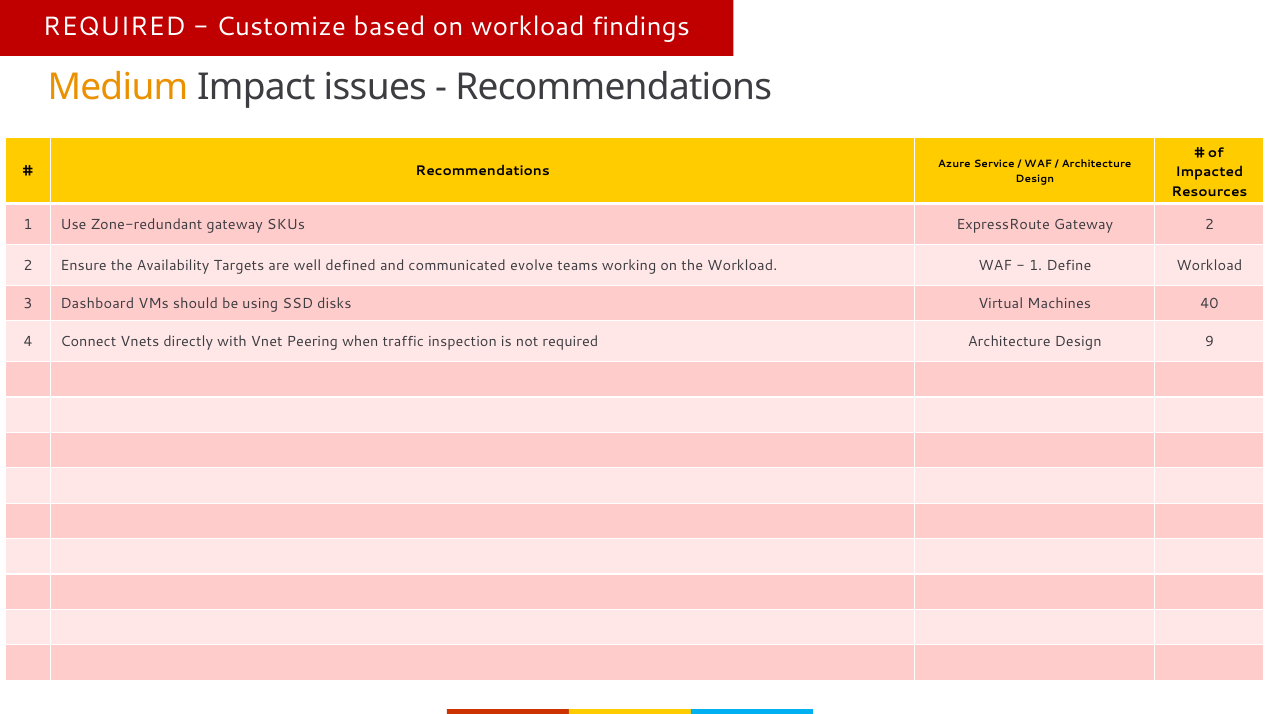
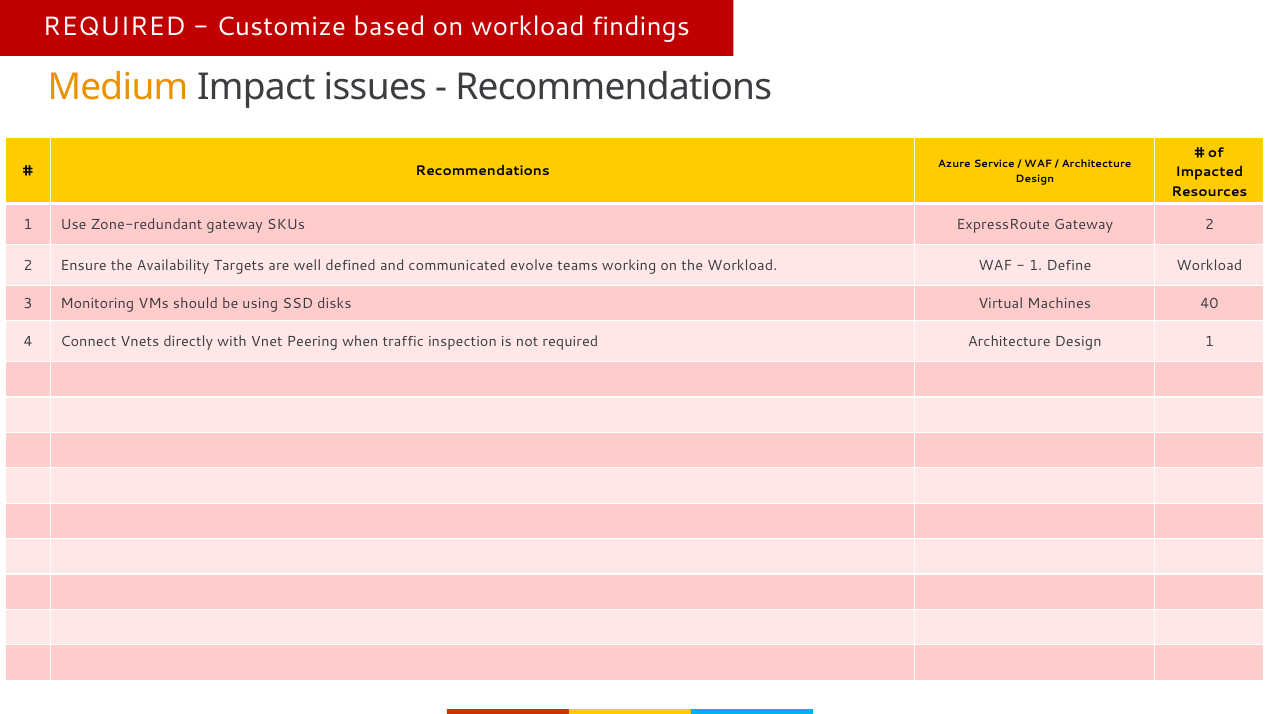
Dashboard: Dashboard -> Monitoring
Design 9: 9 -> 1
